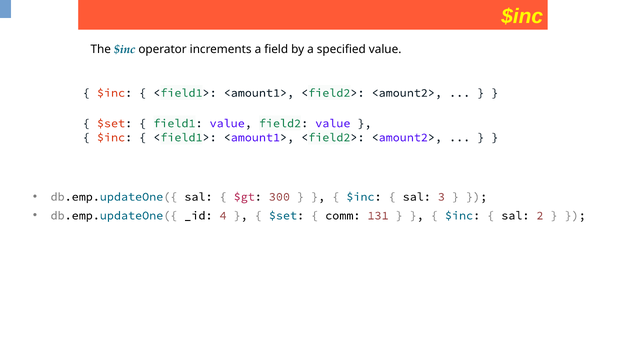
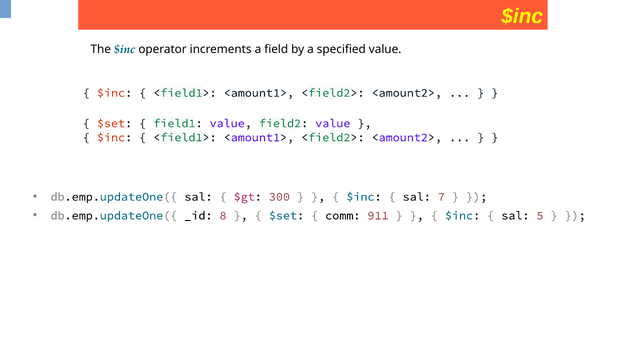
3: 3 -> 7
4: 4 -> 8
131: 131 -> 911
2: 2 -> 5
